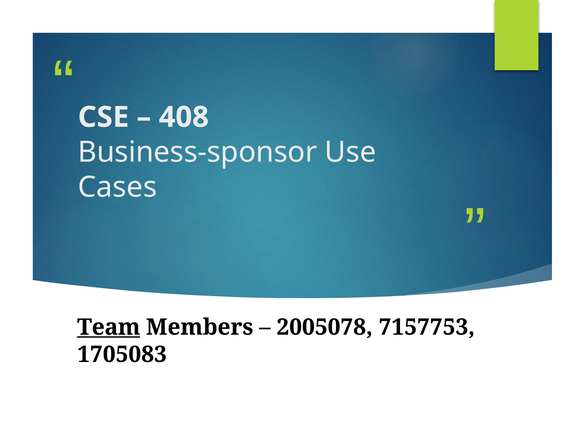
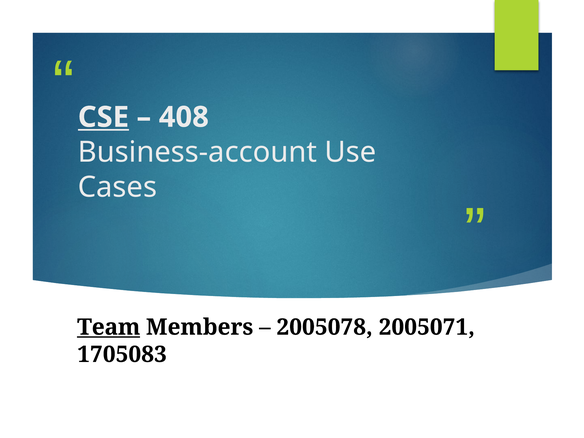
CSE underline: none -> present
Business-sponsor: Business-sponsor -> Business-account
7157753: 7157753 -> 2005071
